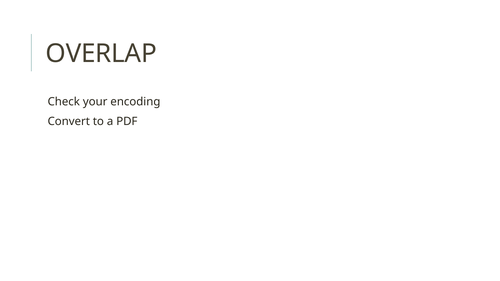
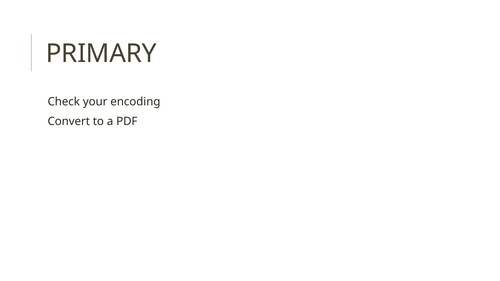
OVERLAP: OVERLAP -> PRIMARY
